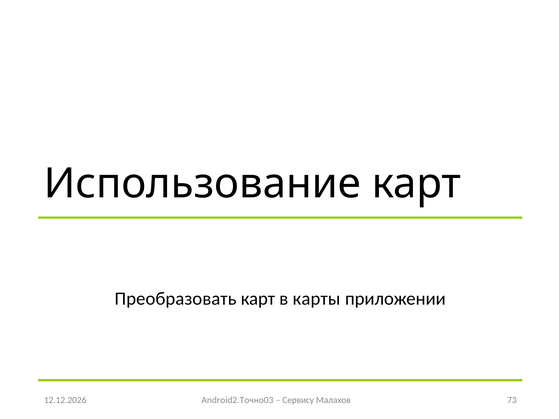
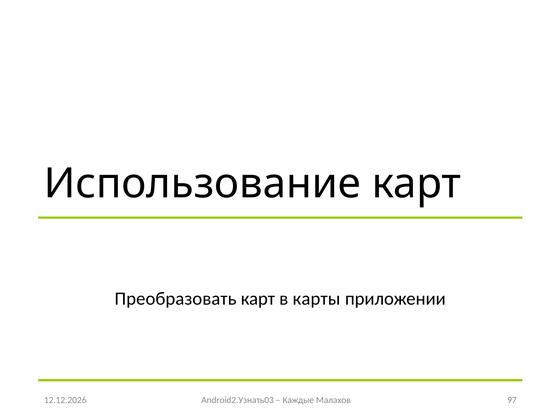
73: 73 -> 97
Android2.Точно03: Android2.Точно03 -> Android2.Узнать03
Сервису: Сервису -> Каждые
